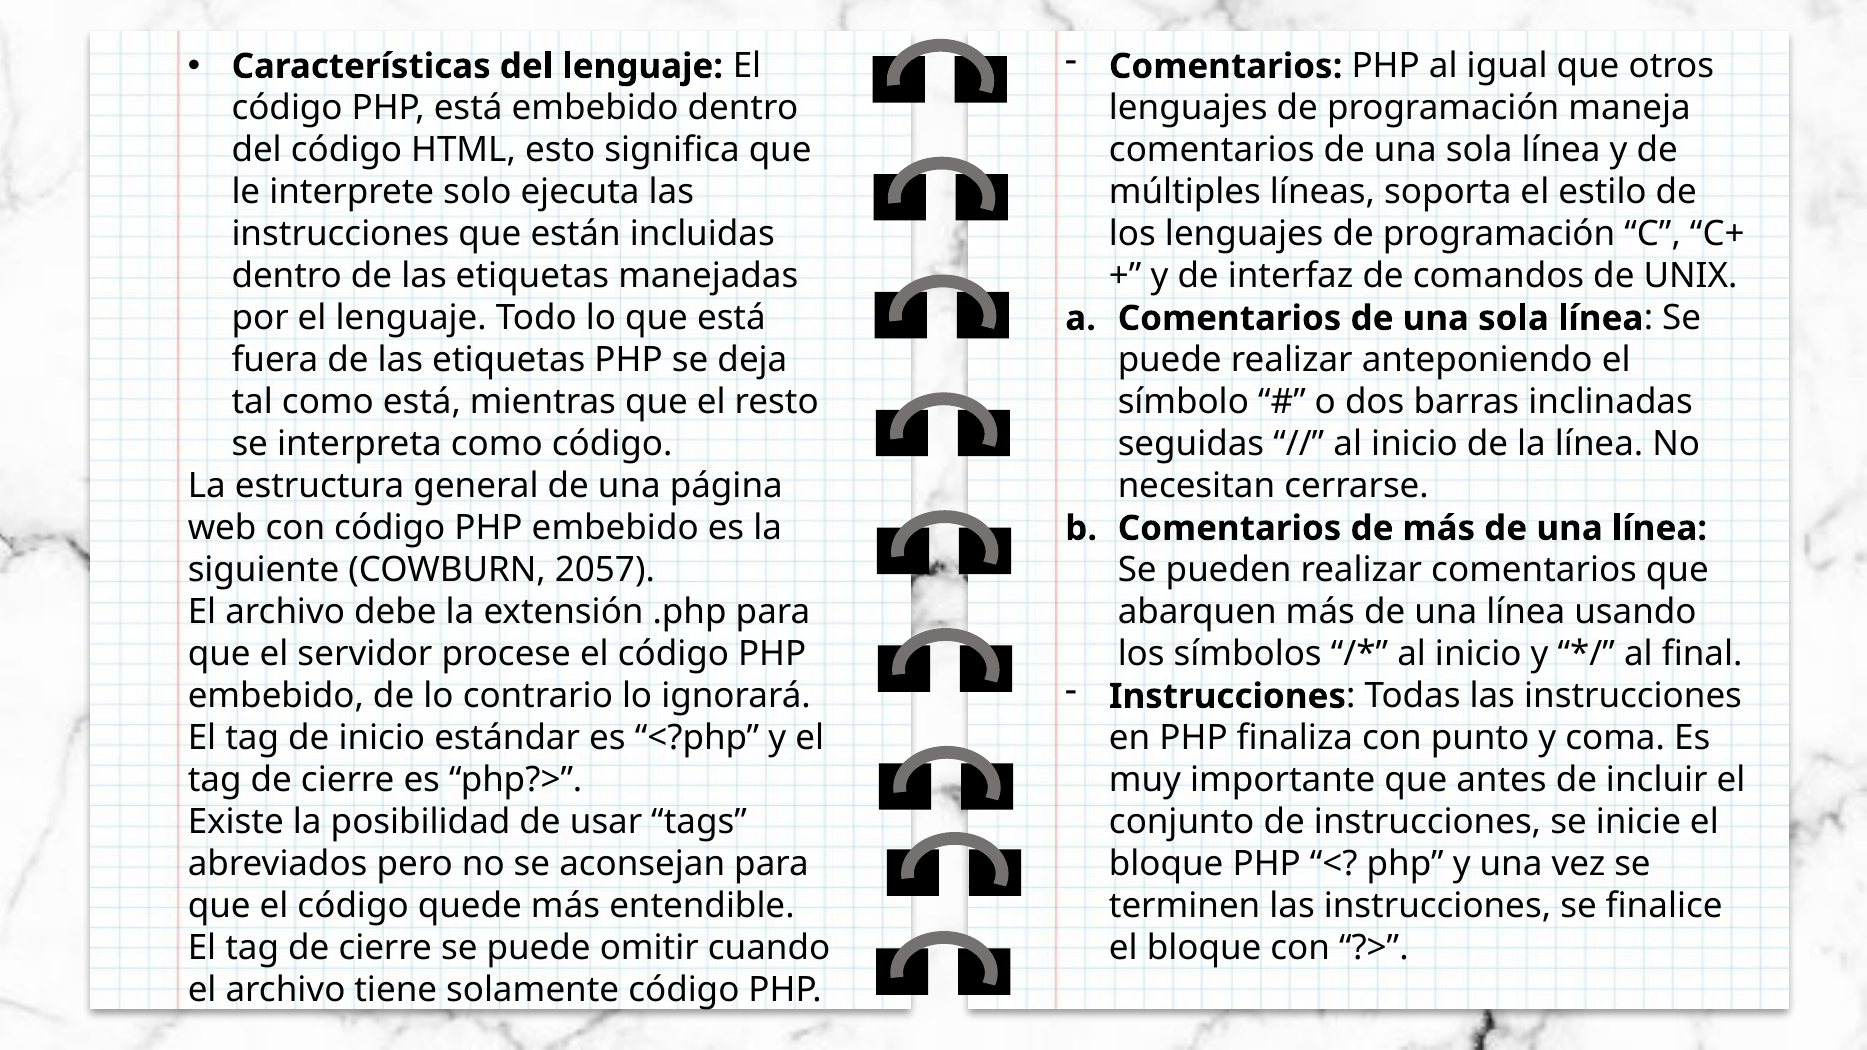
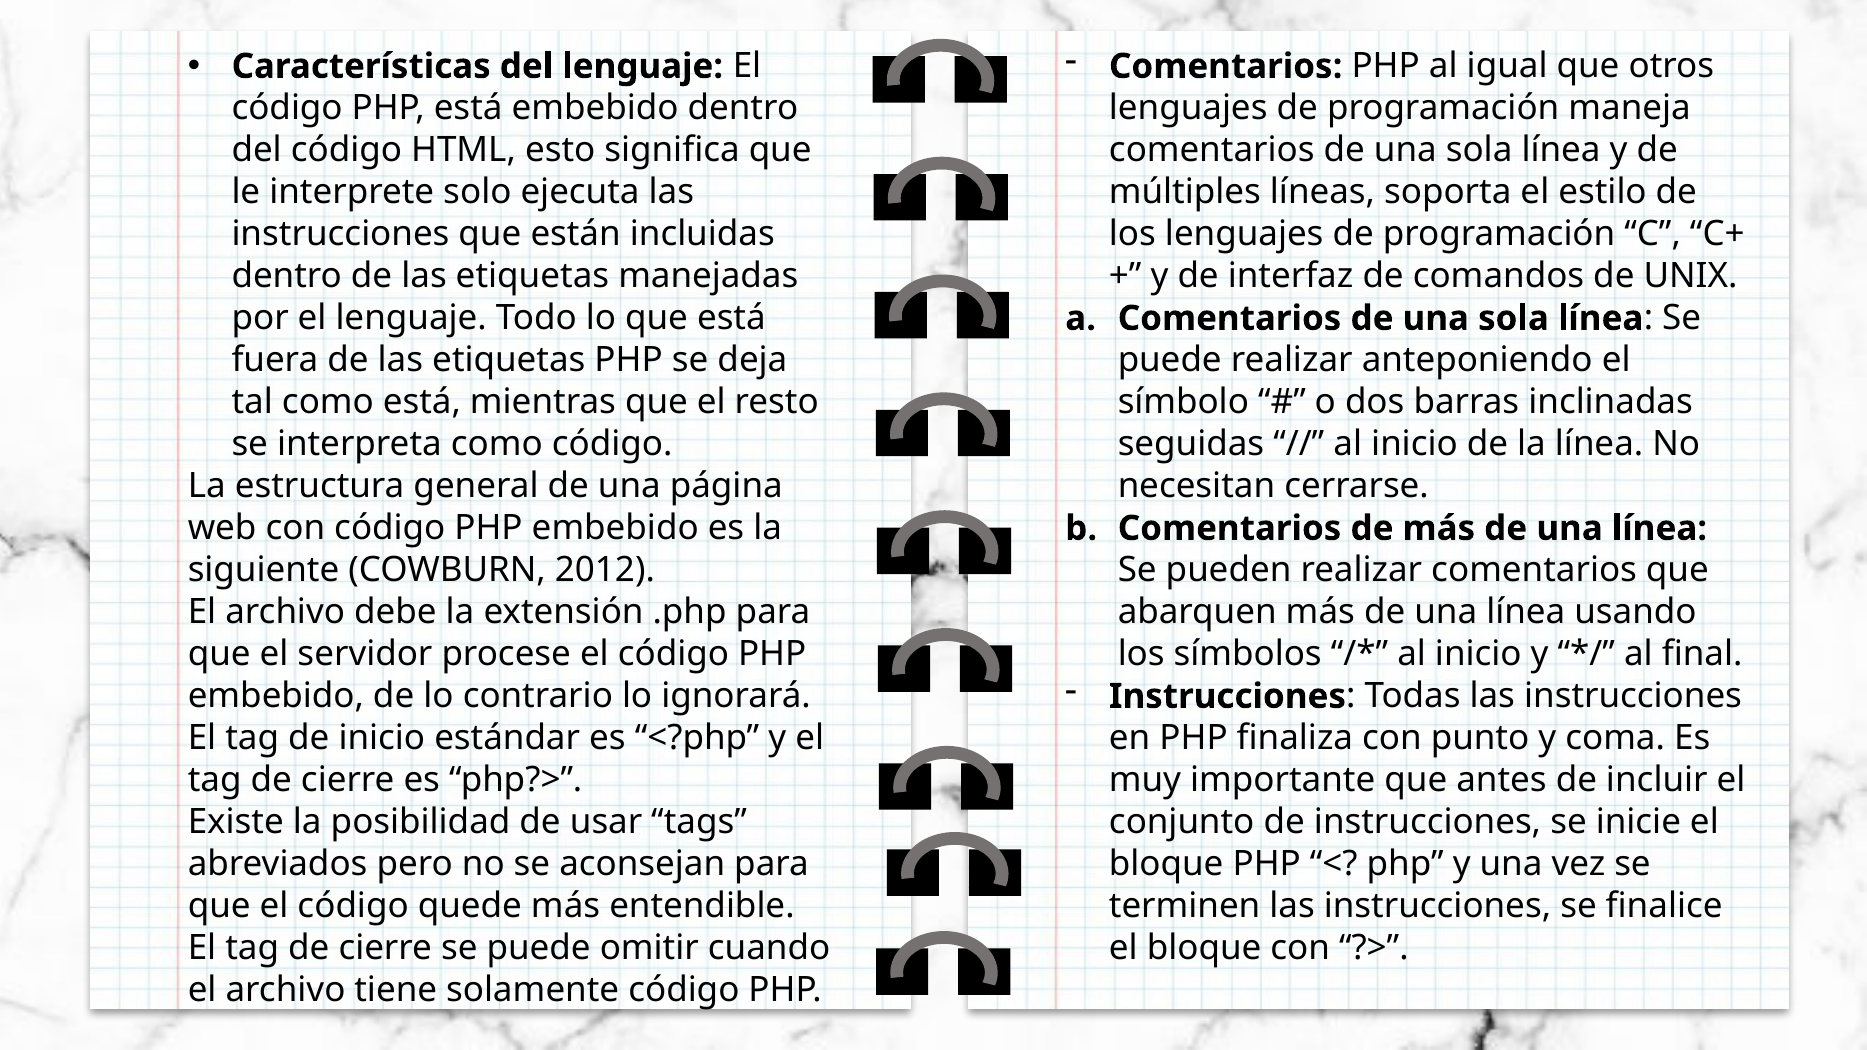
2057: 2057 -> 2012
